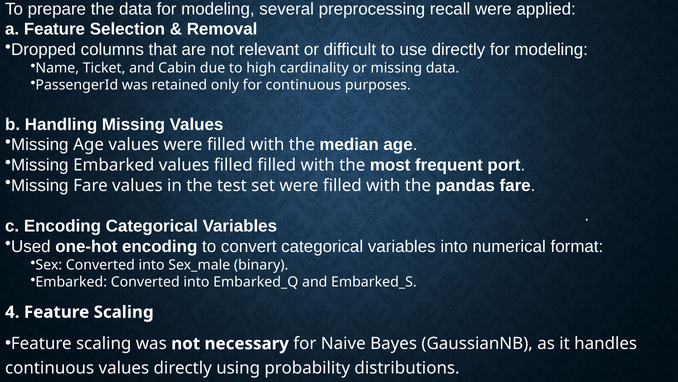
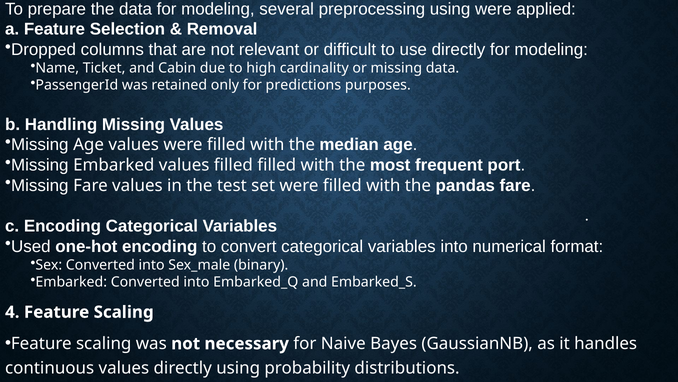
preprocessing recall: recall -> using
for continuous: continuous -> predictions
